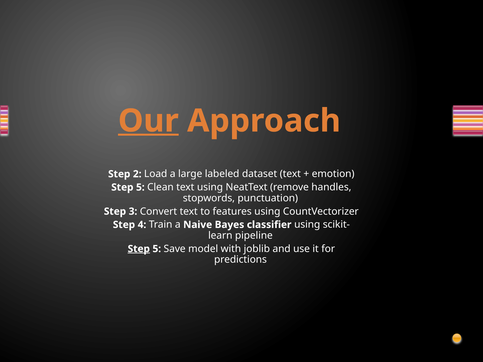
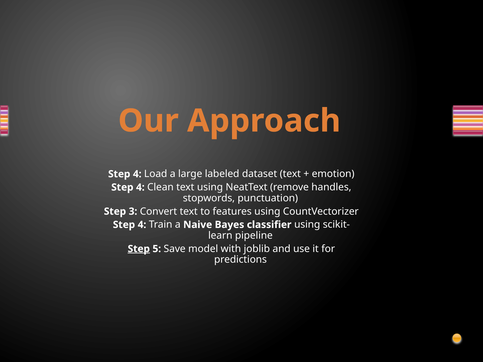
Our underline: present -> none
2 at (137, 174): 2 -> 4
5 at (140, 187): 5 -> 4
